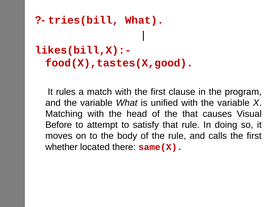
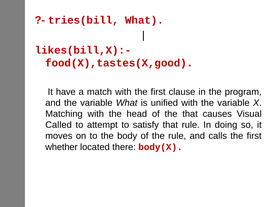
rules: rules -> have
Before: Before -> Called
same(X: same(X -> body(X
